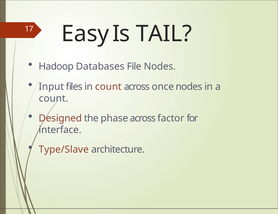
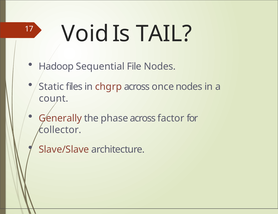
Easy: Easy -> Void
Databases: Databases -> Sequential
Input: Input -> Static
in count: count -> chgrp
Designed: Designed -> Generally
interface: interface -> collector
Type/Slave: Type/Slave -> Slave/Slave
